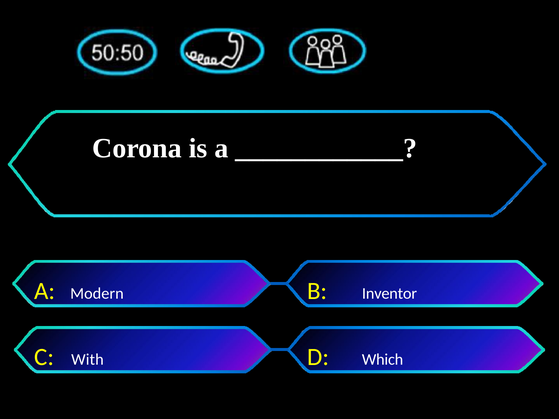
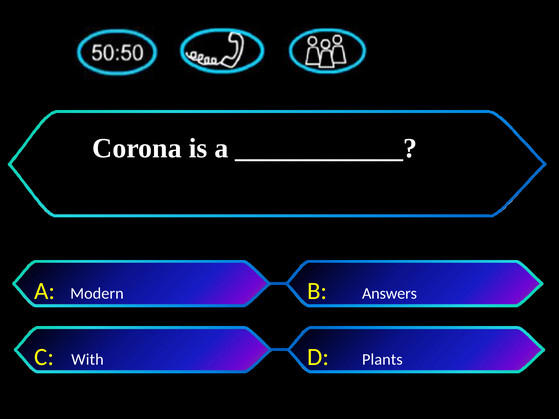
Inventor: Inventor -> Answers
Which: Which -> Plants
